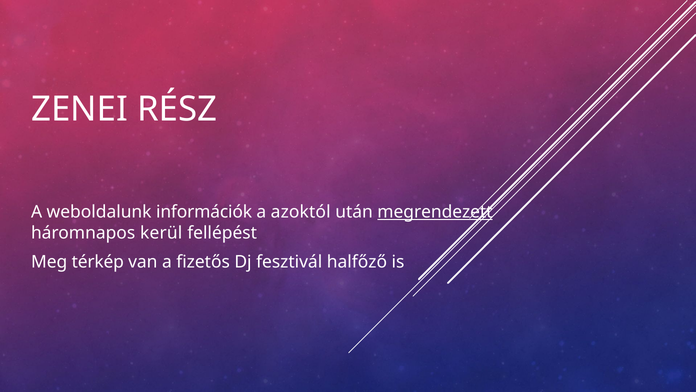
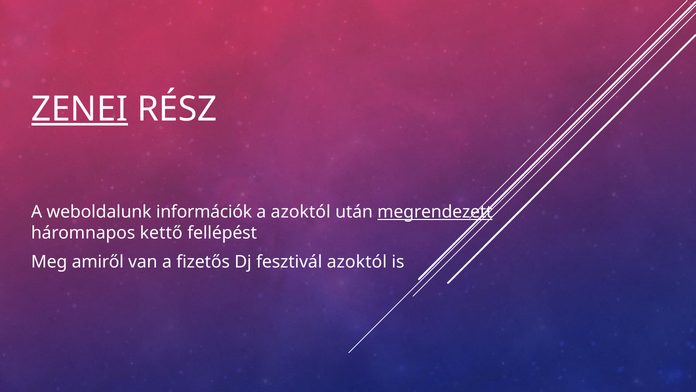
ZENEI underline: none -> present
kerül: kerül -> kettő
térkép: térkép -> amiről
fesztivál halfőző: halfőző -> azoktól
